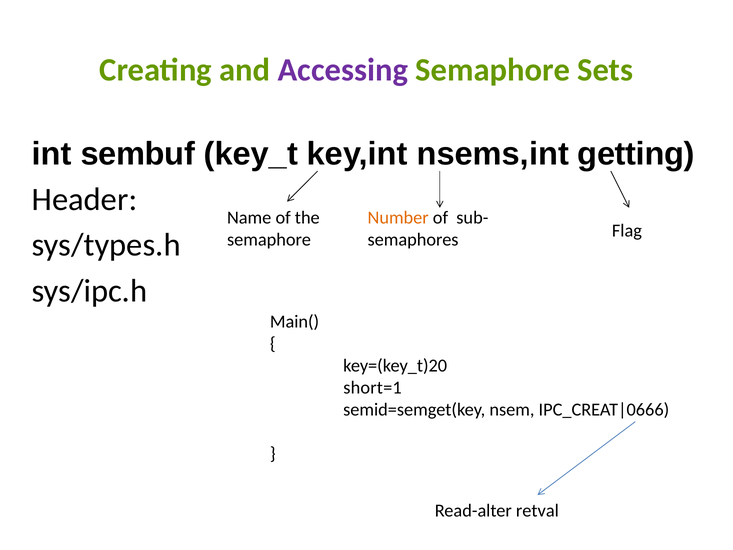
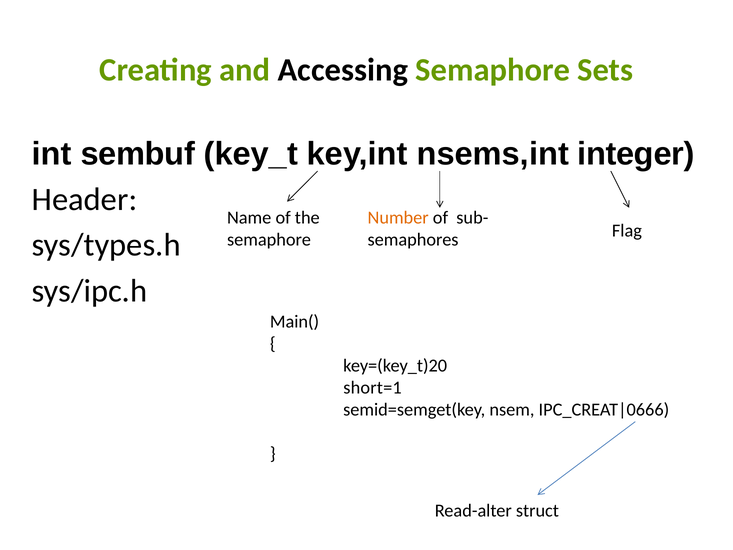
Accessing colour: purple -> black
getting: getting -> integer
retval: retval -> struct
